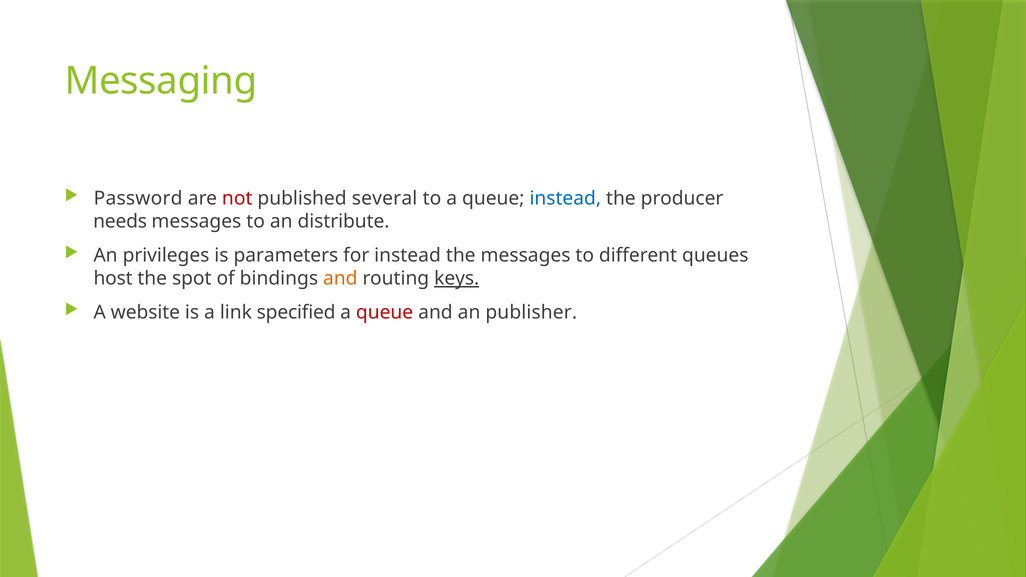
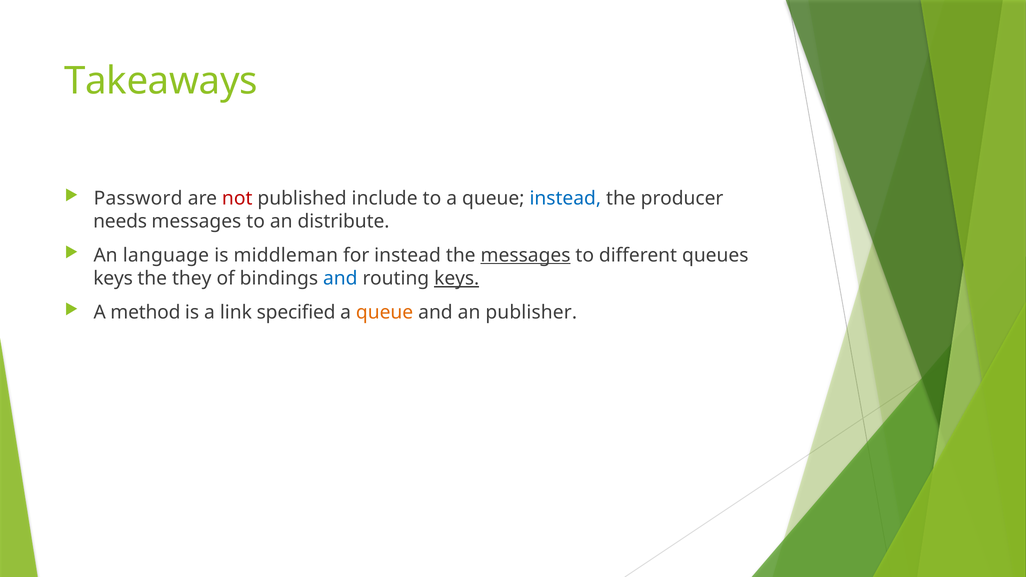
Messaging: Messaging -> Takeaways
several: several -> include
privileges: privileges -> language
parameters: parameters -> middleman
messages at (526, 255) underline: none -> present
host at (113, 279): host -> keys
spot: spot -> they
and at (340, 279) colour: orange -> blue
website: website -> method
queue at (385, 312) colour: red -> orange
